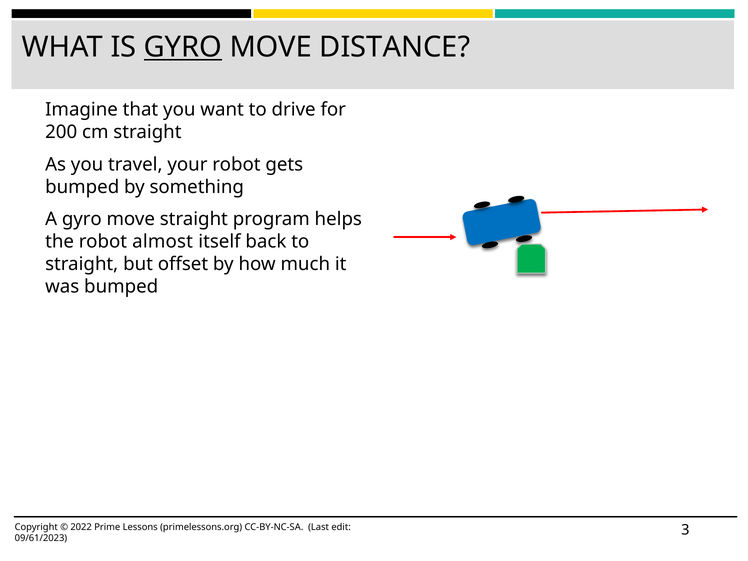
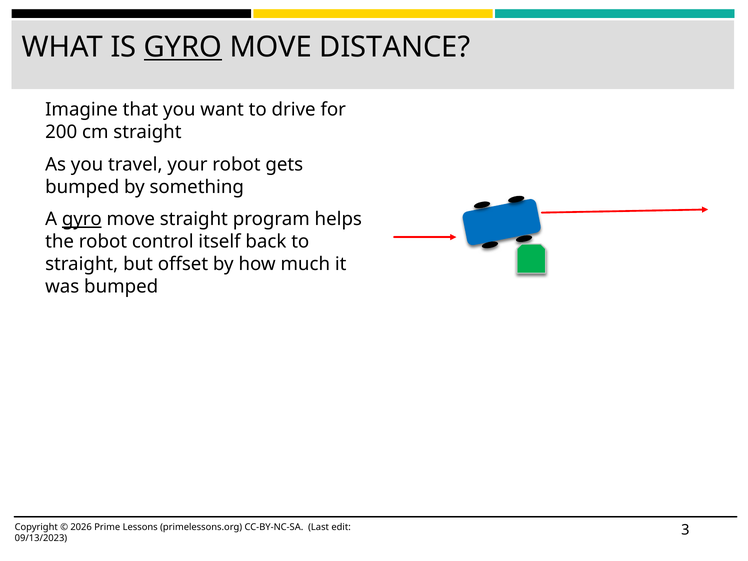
gyro at (82, 219) underline: none -> present
almost: almost -> control
2022: 2022 -> 2026
09/61/2023: 09/61/2023 -> 09/13/2023
